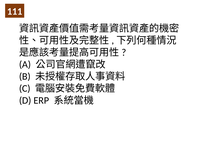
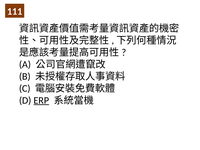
ERP underline: none -> present
